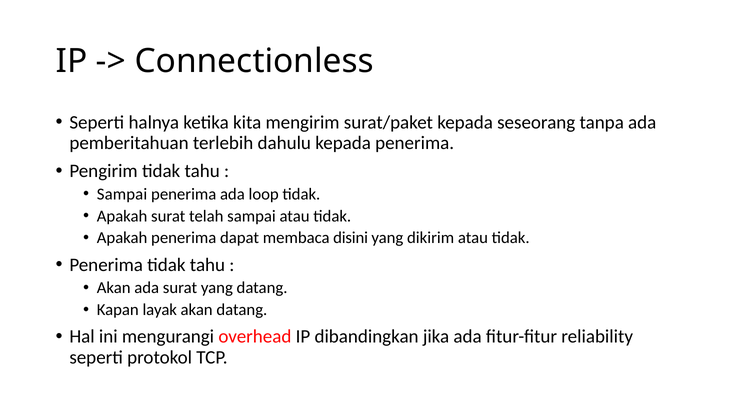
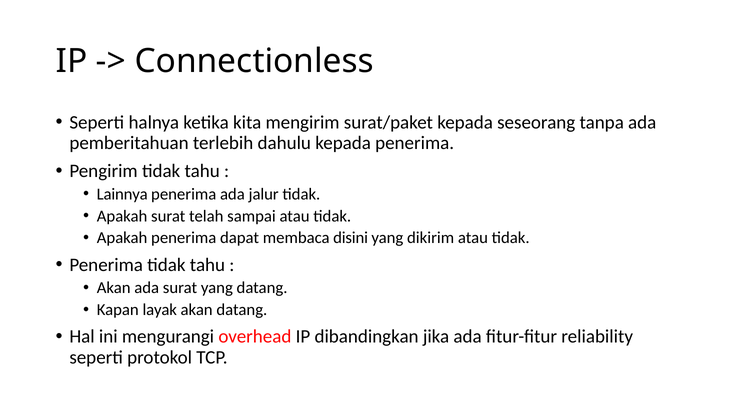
Sampai at (122, 194): Sampai -> Lainnya
loop: loop -> jalur
